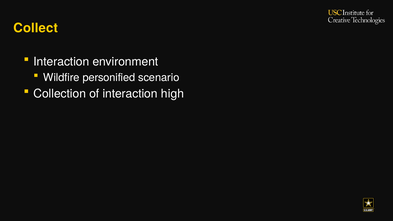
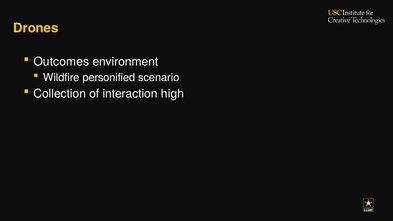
Collect: Collect -> Drones
Interaction at (61, 62): Interaction -> Outcomes
